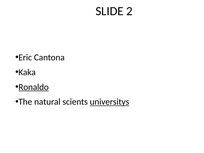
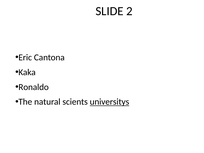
Ronaldo underline: present -> none
